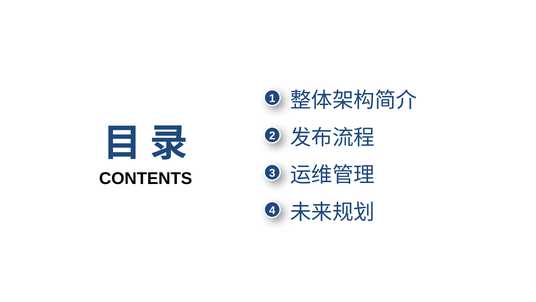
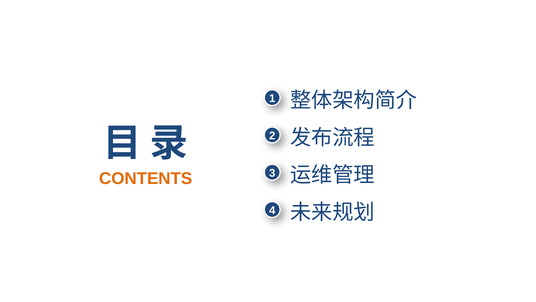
CONTENTS colour: black -> orange
